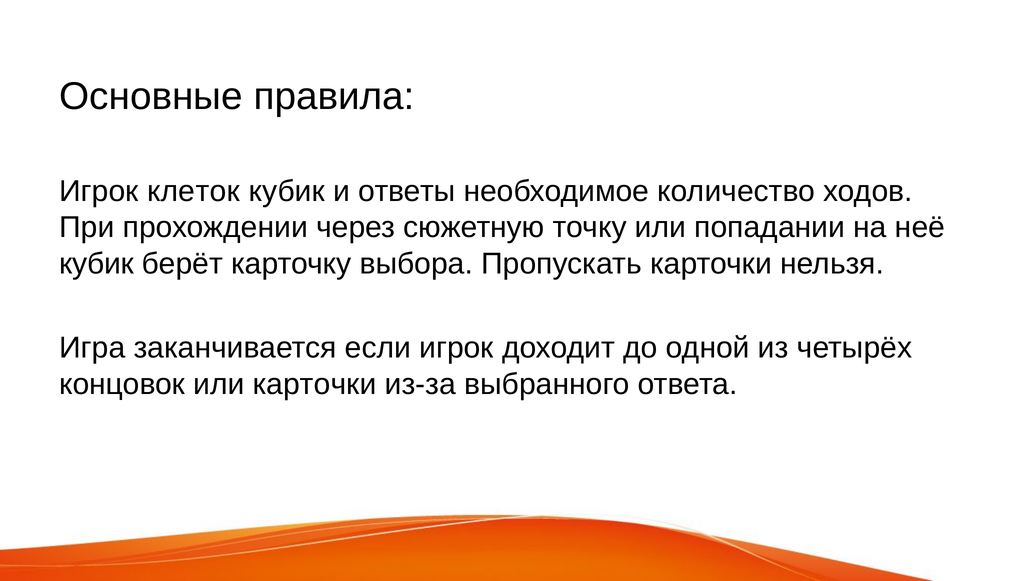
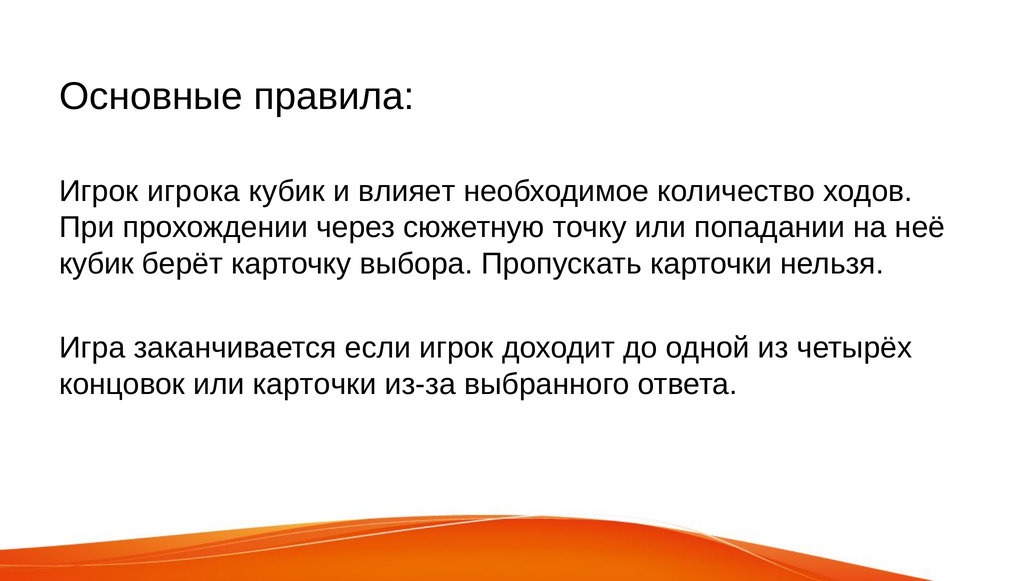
клеток: клеток -> игрока
ответы: ответы -> влияет
